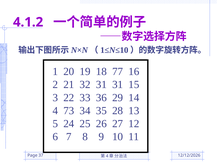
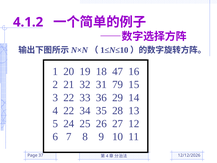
77: 77 -> 47
31 31: 31 -> 79
4 73: 73 -> 22
